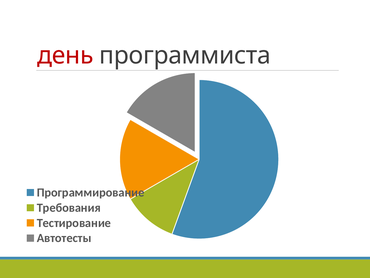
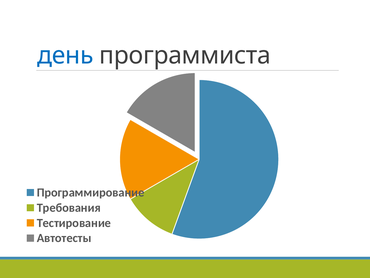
день colour: red -> blue
